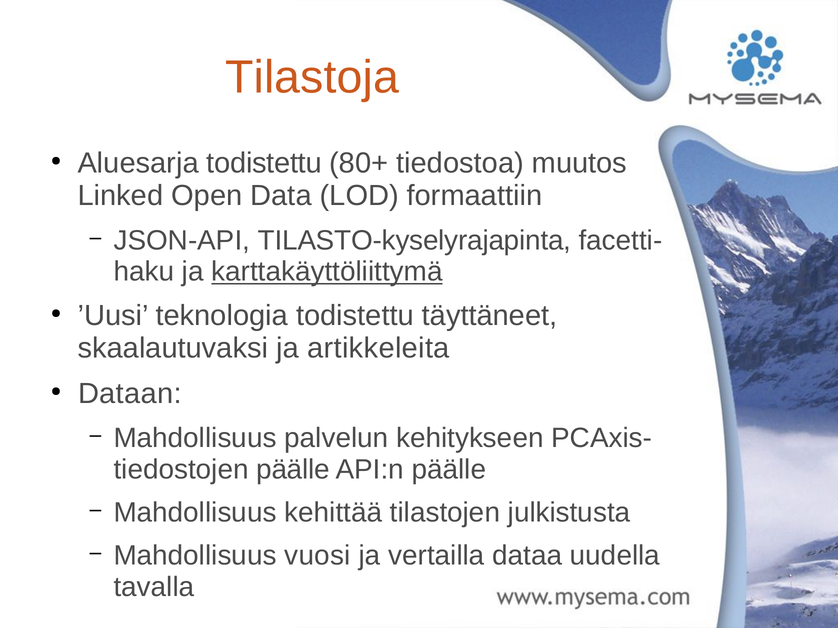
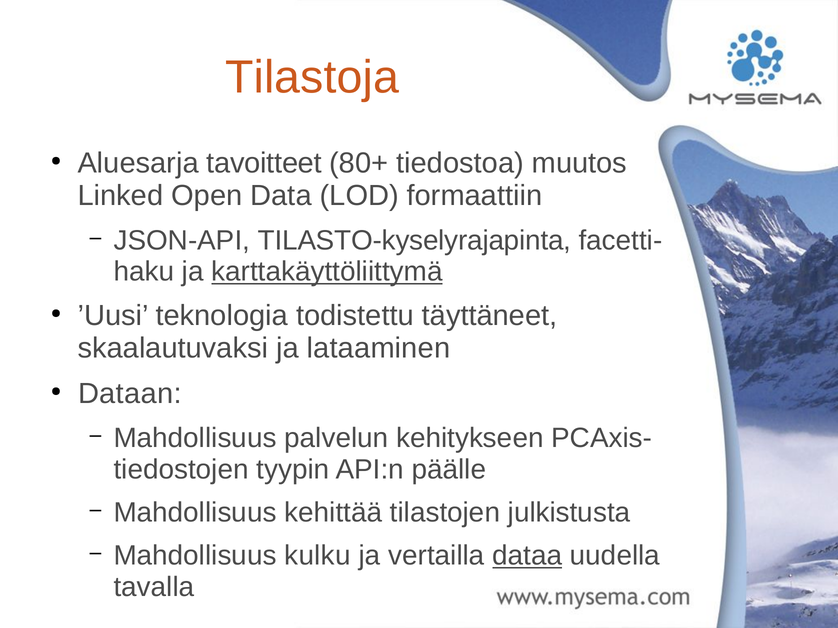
Aluesarja todistettu: todistettu -> tavoitteet
artikkeleita: artikkeleita -> lataaminen
päälle at (293, 470): päälle -> tyypin
vuosi: vuosi -> kulku
dataa underline: none -> present
